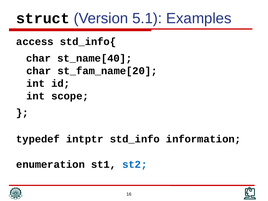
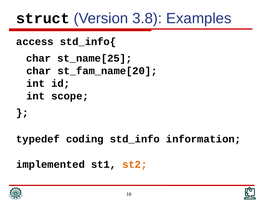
5.1: 5.1 -> 3.8
st_name[40: st_name[40 -> st_name[25
intptr: intptr -> coding
enumeration: enumeration -> implemented
st2 colour: blue -> orange
